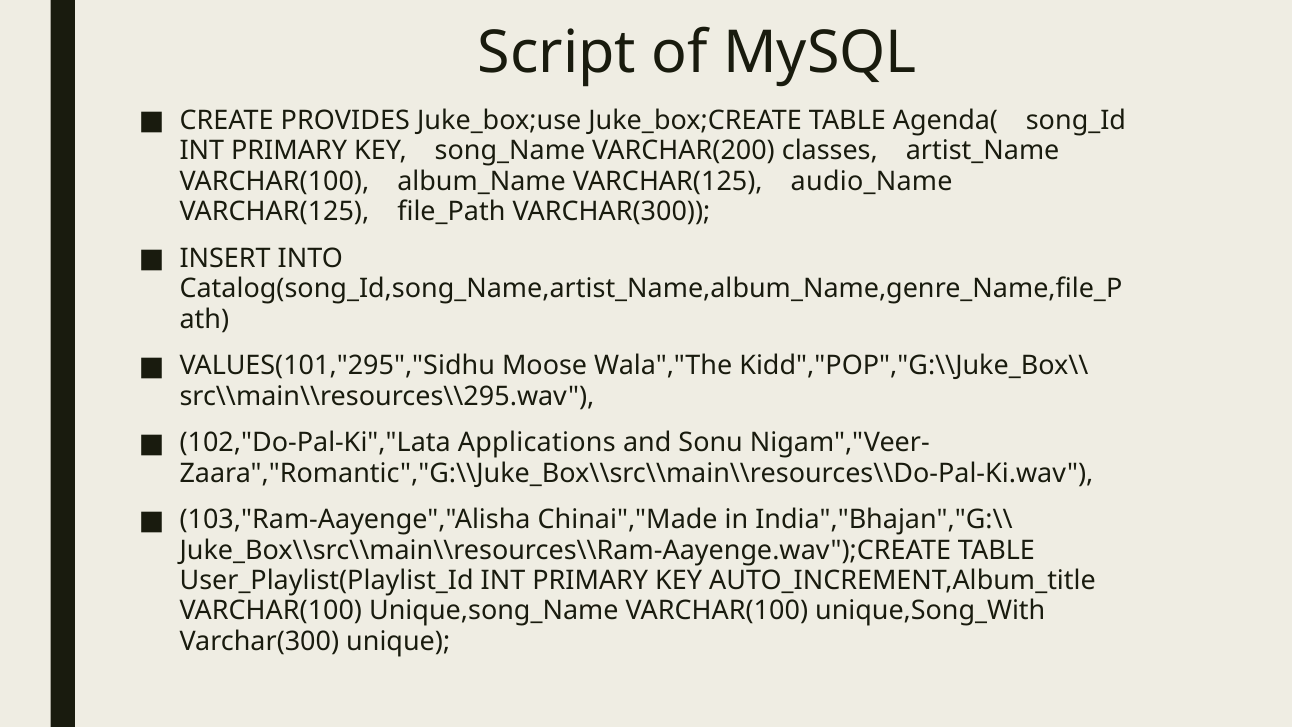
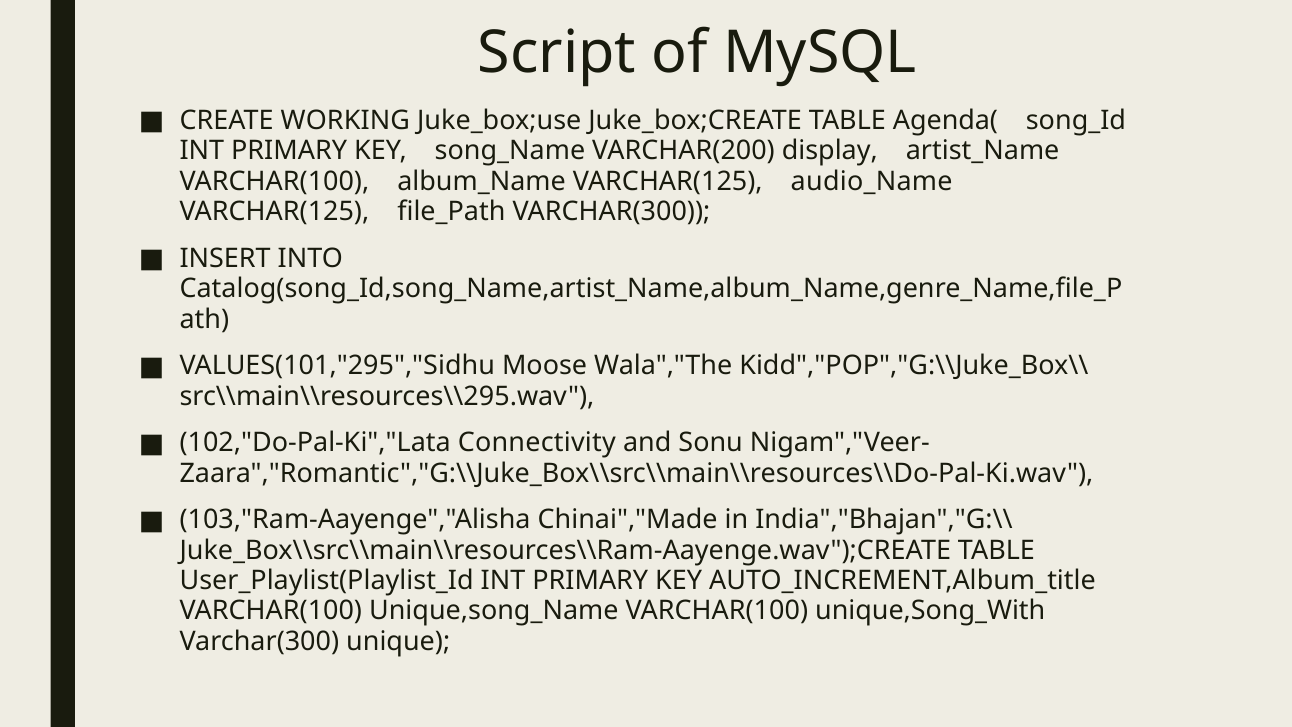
PROVIDES: PROVIDES -> WORKING
classes: classes -> display
Applications: Applications -> Connectivity
